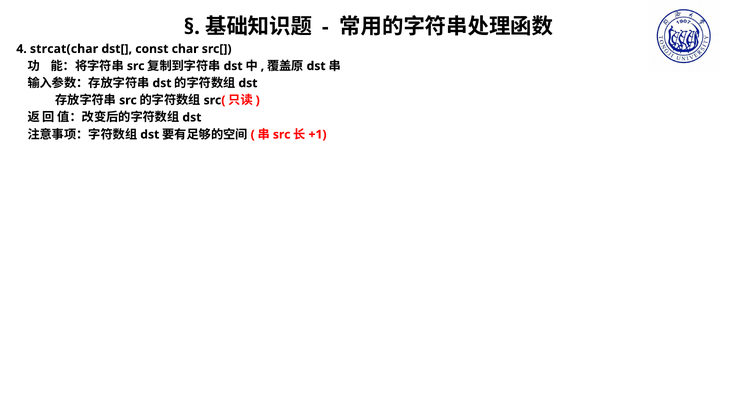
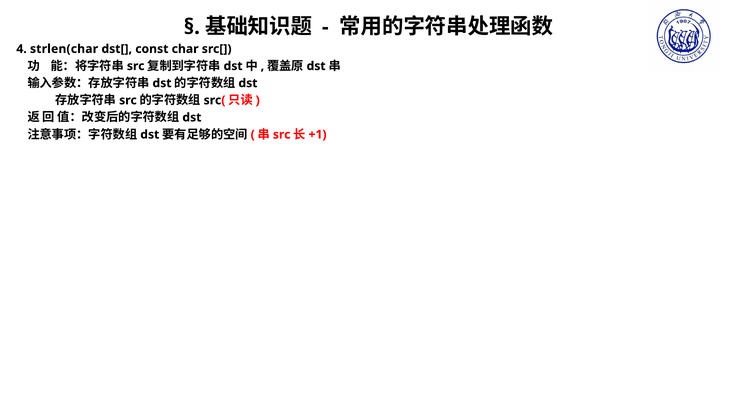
strcat(char: strcat(char -> strlen(char
